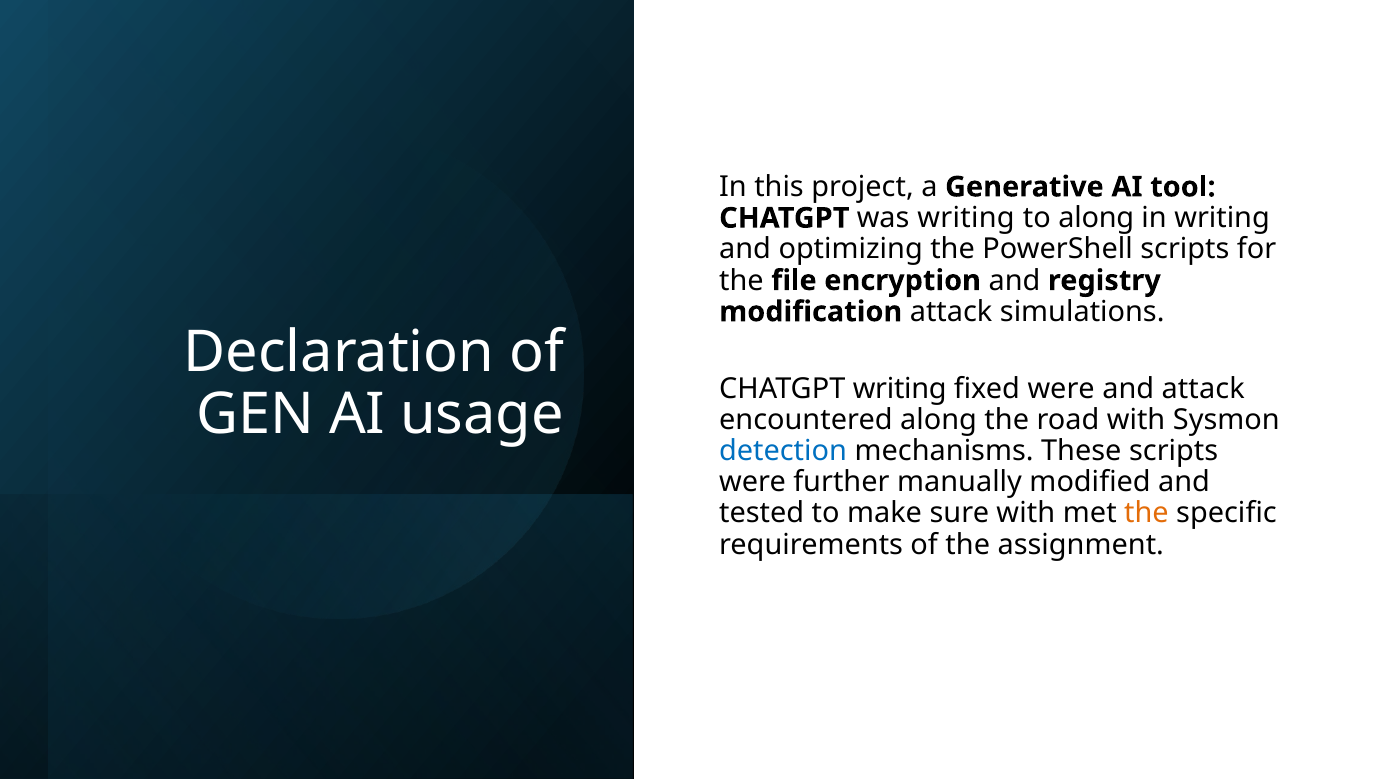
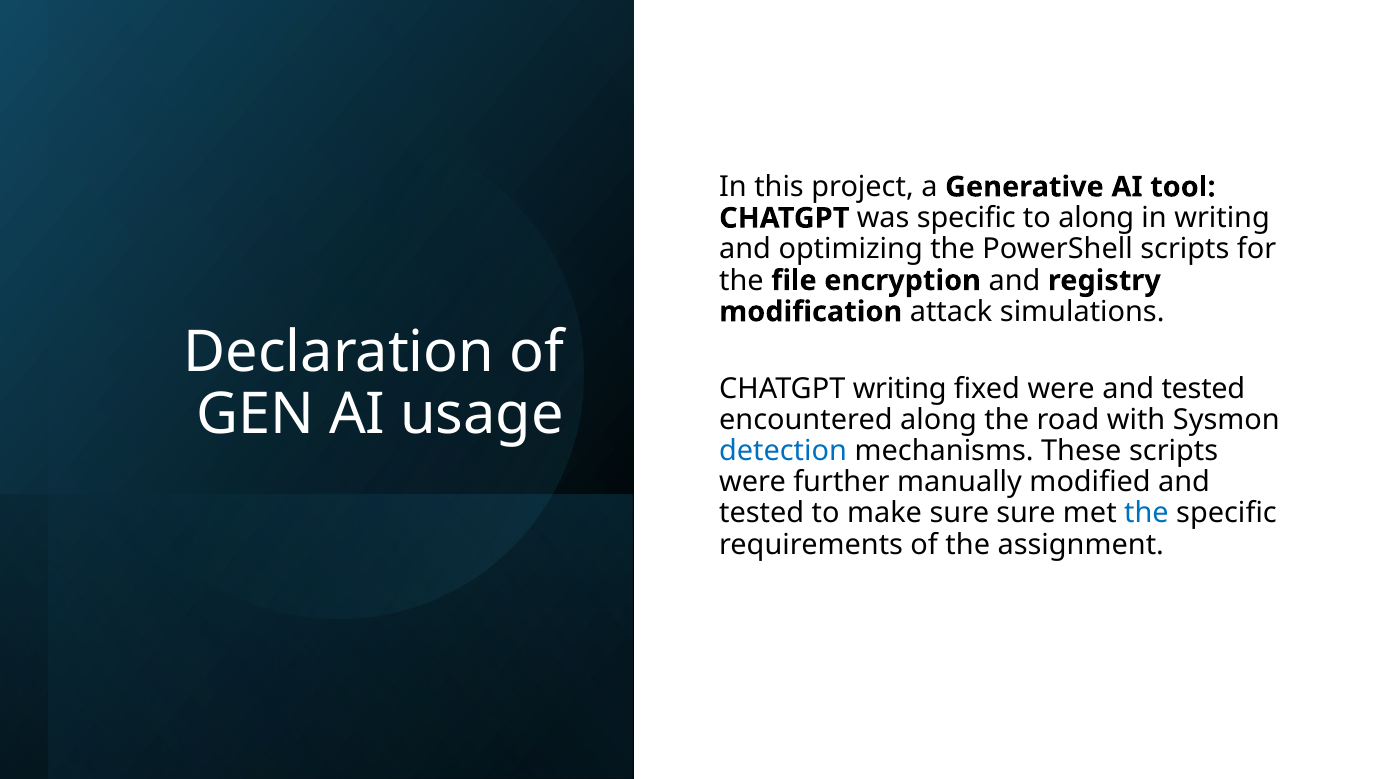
was writing: writing -> specific
attack at (1203, 389): attack -> tested
sure with: with -> sure
the at (1146, 513) colour: orange -> blue
